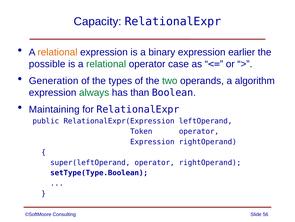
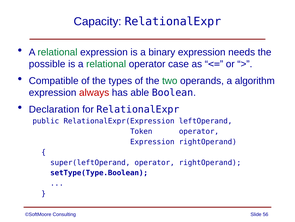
relational at (57, 52) colour: orange -> green
earlier: earlier -> needs
Generation: Generation -> Compatible
always colour: green -> red
than: than -> able
Maintaining: Maintaining -> Declaration
